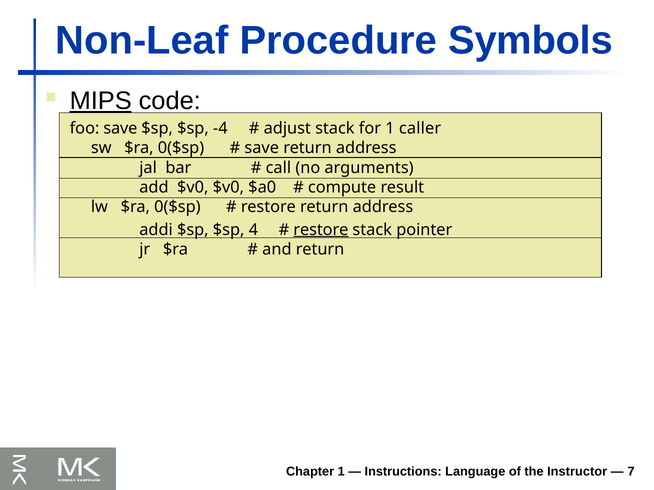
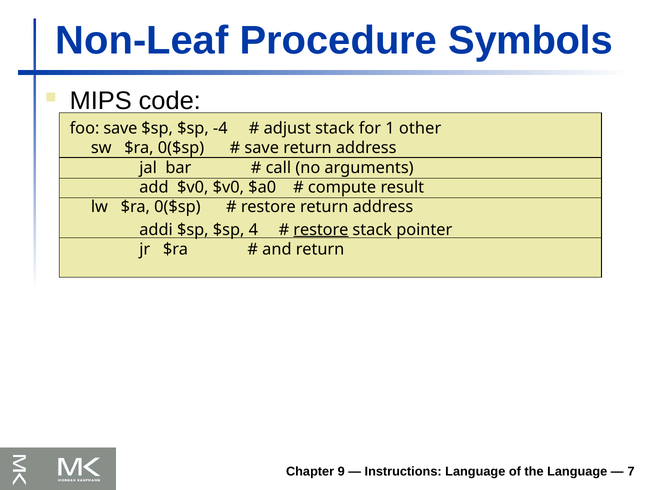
MIPS underline: present -> none
caller: caller -> other
Chapter 1: 1 -> 9
the Instructor: Instructor -> Language
